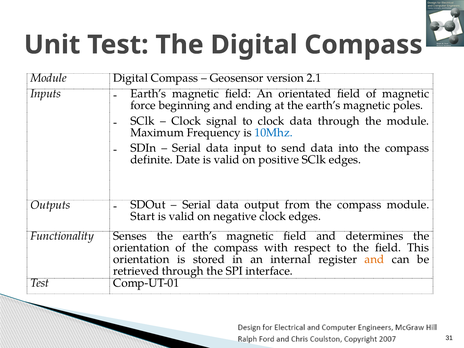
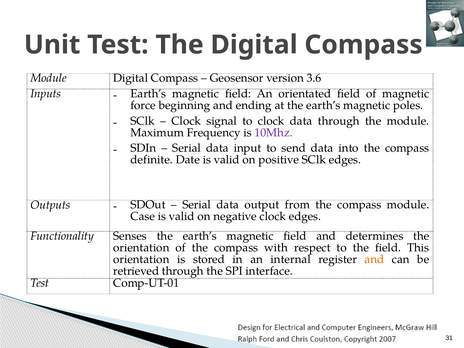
2.1: 2.1 -> 3.6
10Mhz colour: blue -> purple
Start: Start -> Case
